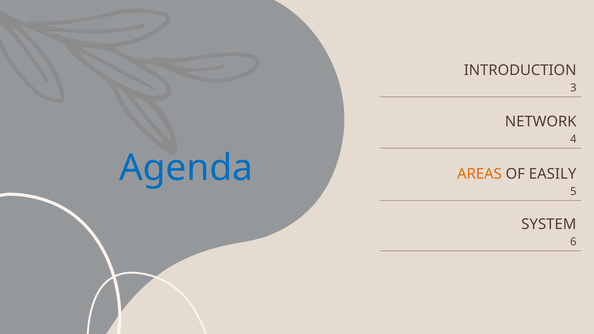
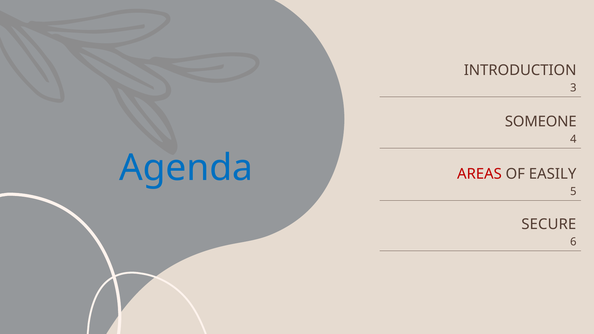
NETWORK: NETWORK -> SOMEONE
AREAS colour: orange -> red
SYSTEM: SYSTEM -> SECURE
